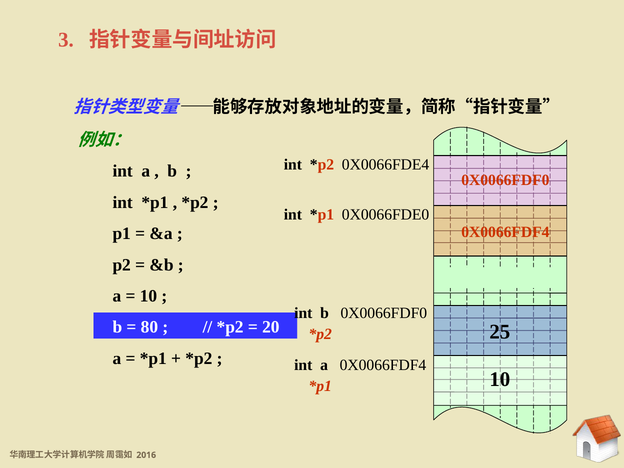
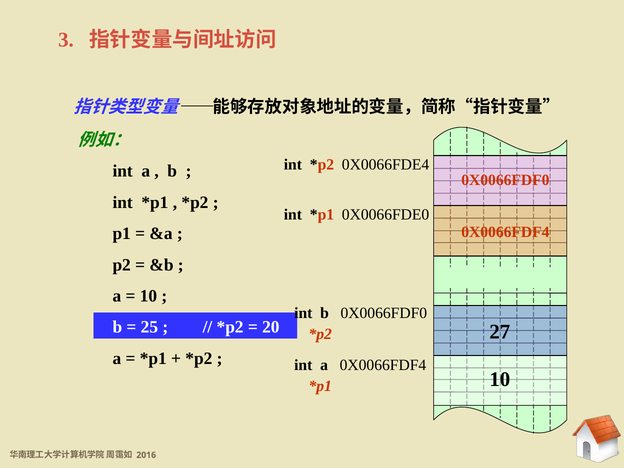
80: 80 -> 25
25: 25 -> 27
